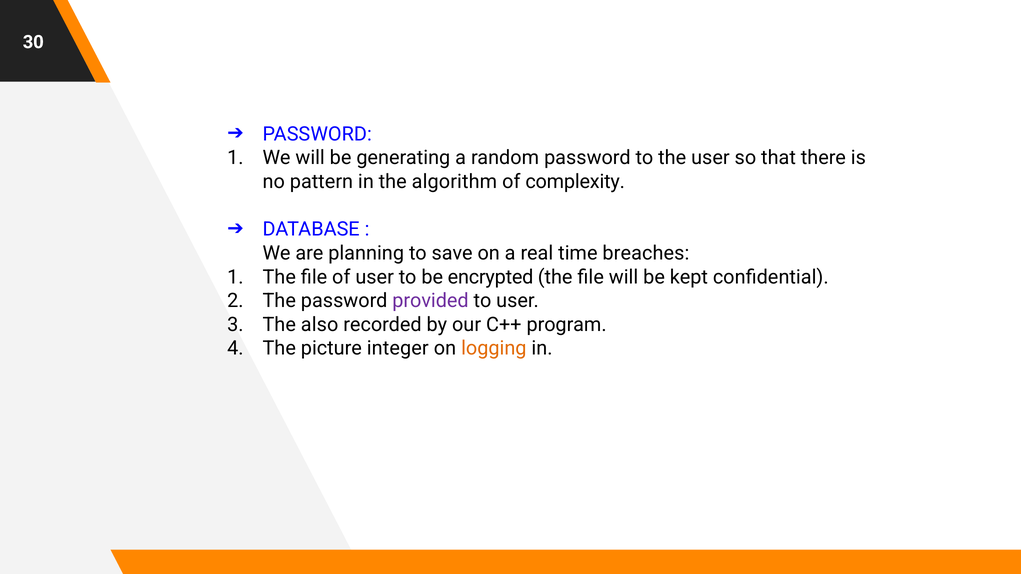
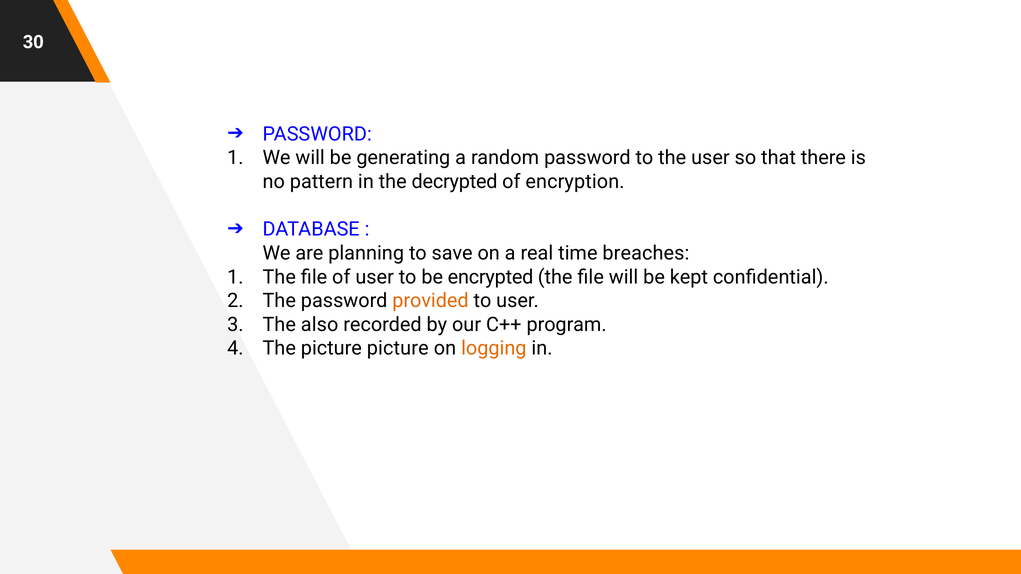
algorithm: algorithm -> decrypted
complexity: complexity -> encryption
provided colour: purple -> orange
picture integer: integer -> picture
